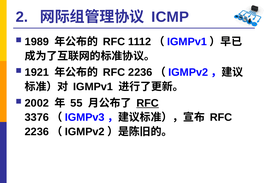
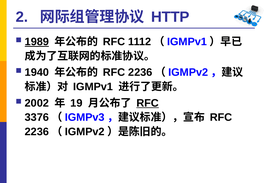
ICMP: ICMP -> HTTP
1989 underline: none -> present
1921: 1921 -> 1940
55: 55 -> 19
